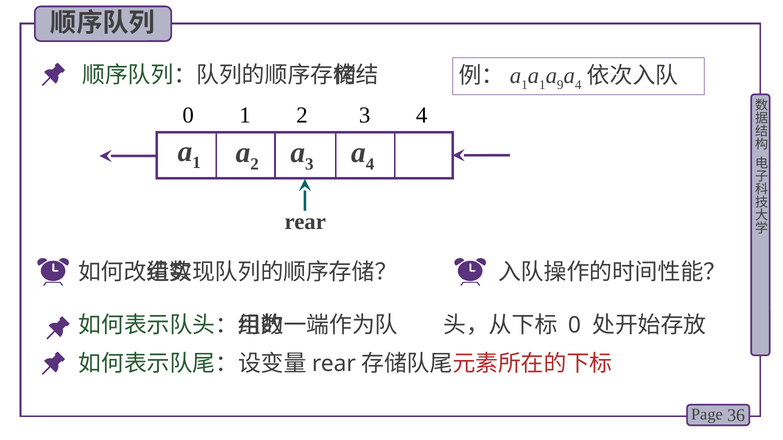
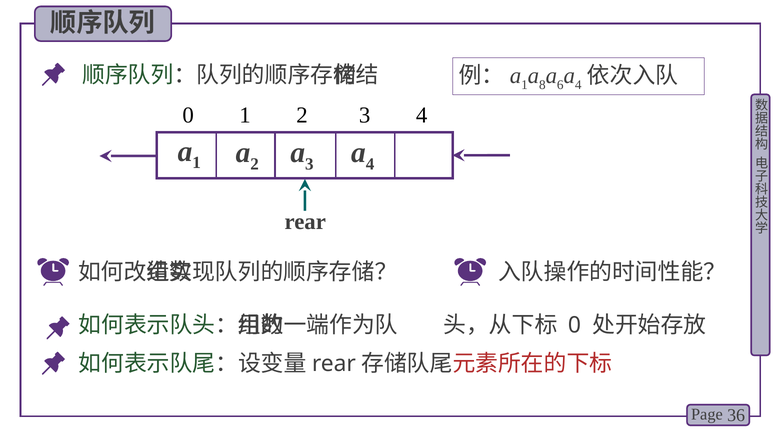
1 at (542, 85): 1 -> 8
9: 9 -> 6
